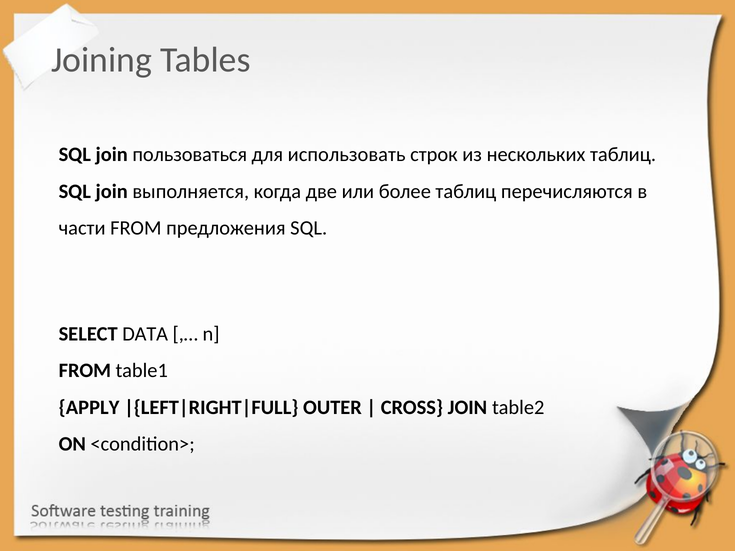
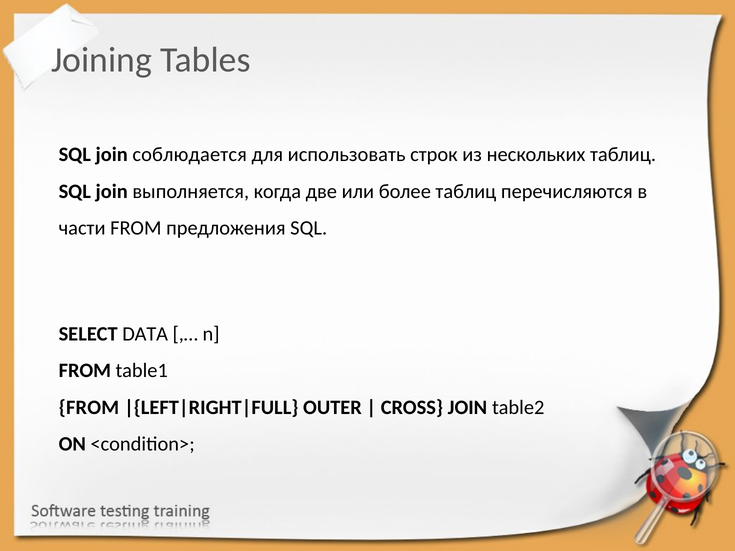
пользоваться: пользоваться -> соблюдается
APPLY at (89, 408): APPLY -> FROM
